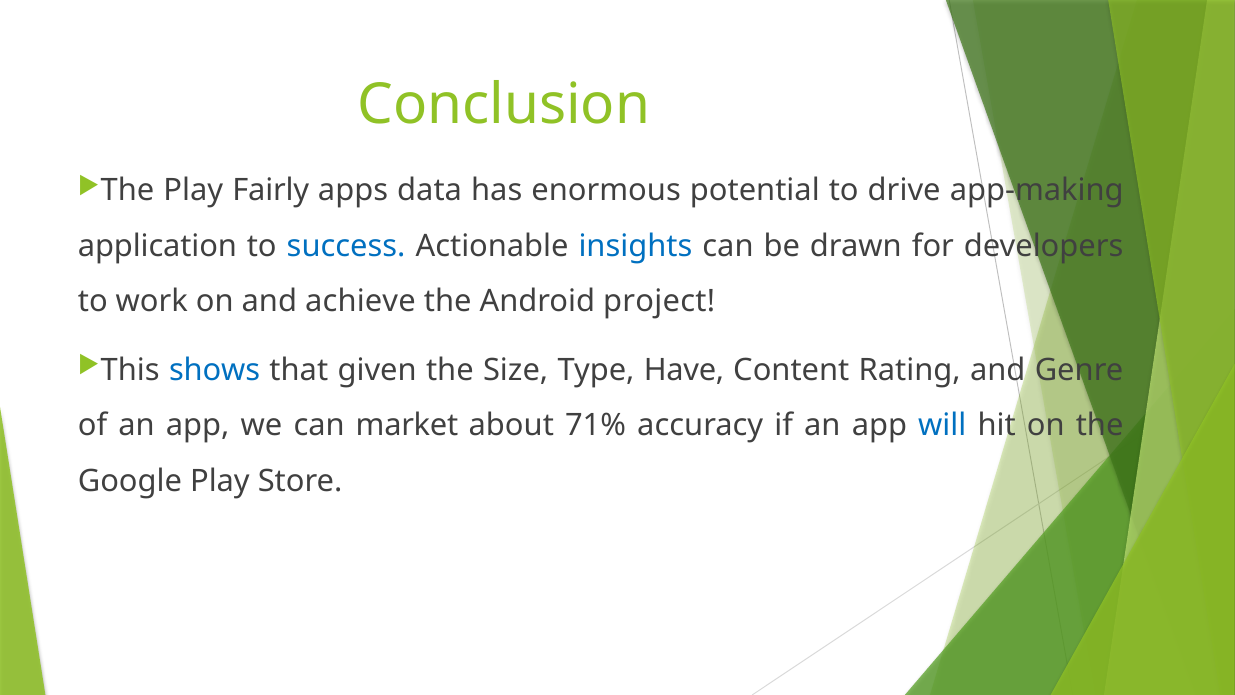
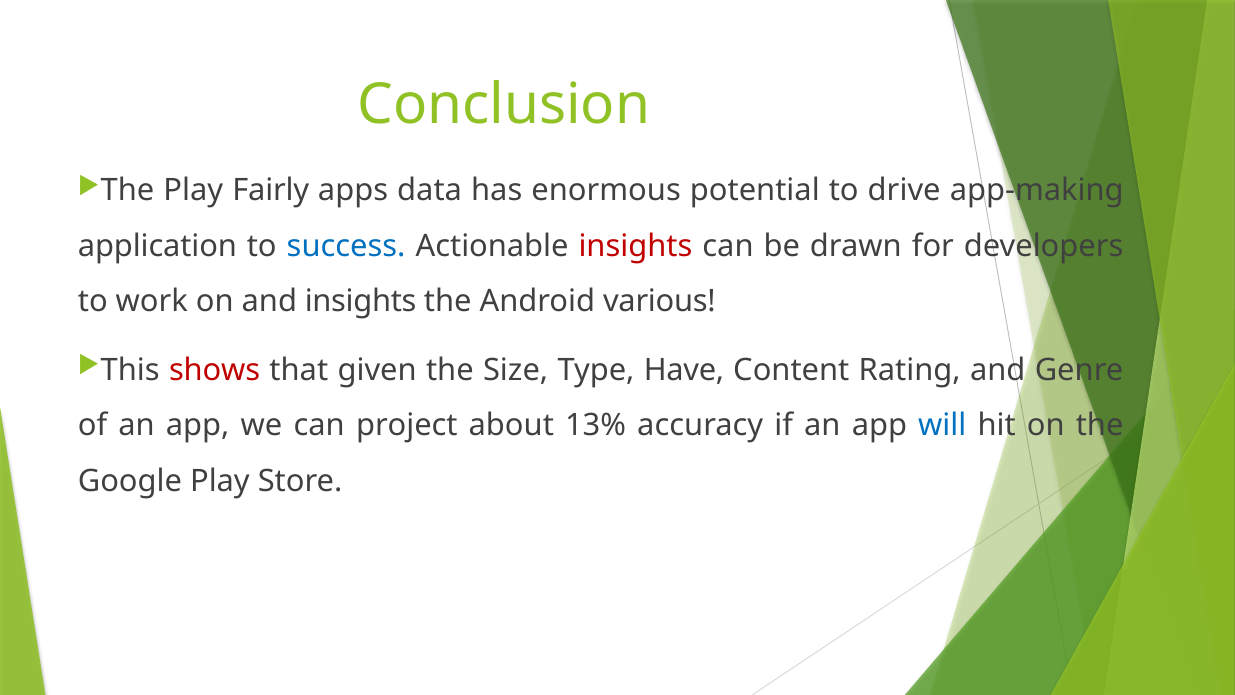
insights at (635, 246) colour: blue -> red
and achieve: achieve -> insights
project: project -> various
shows colour: blue -> red
market: market -> project
71%: 71% -> 13%
